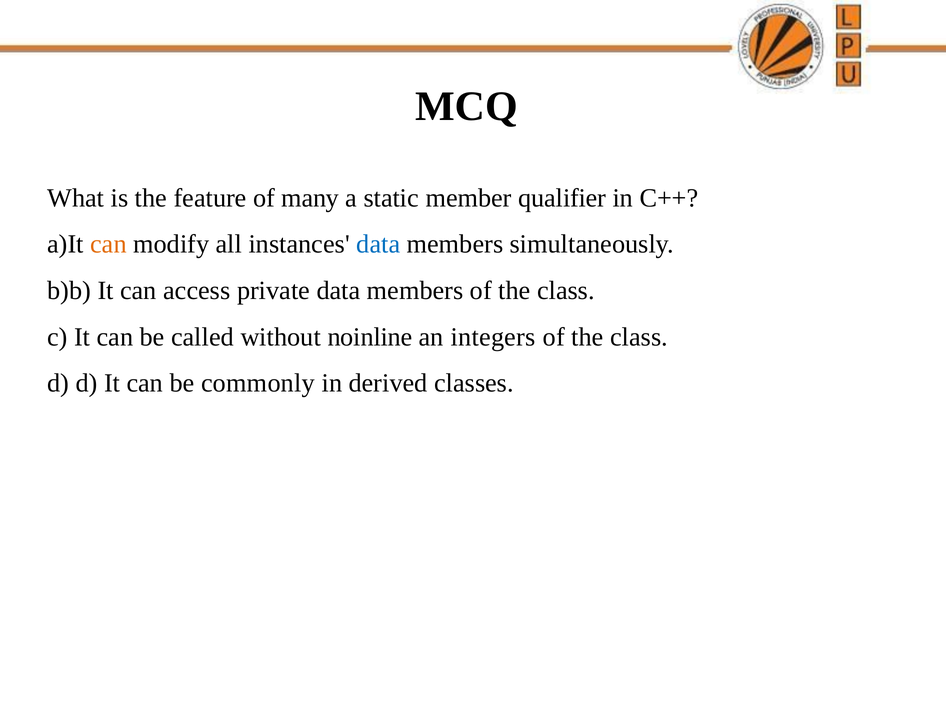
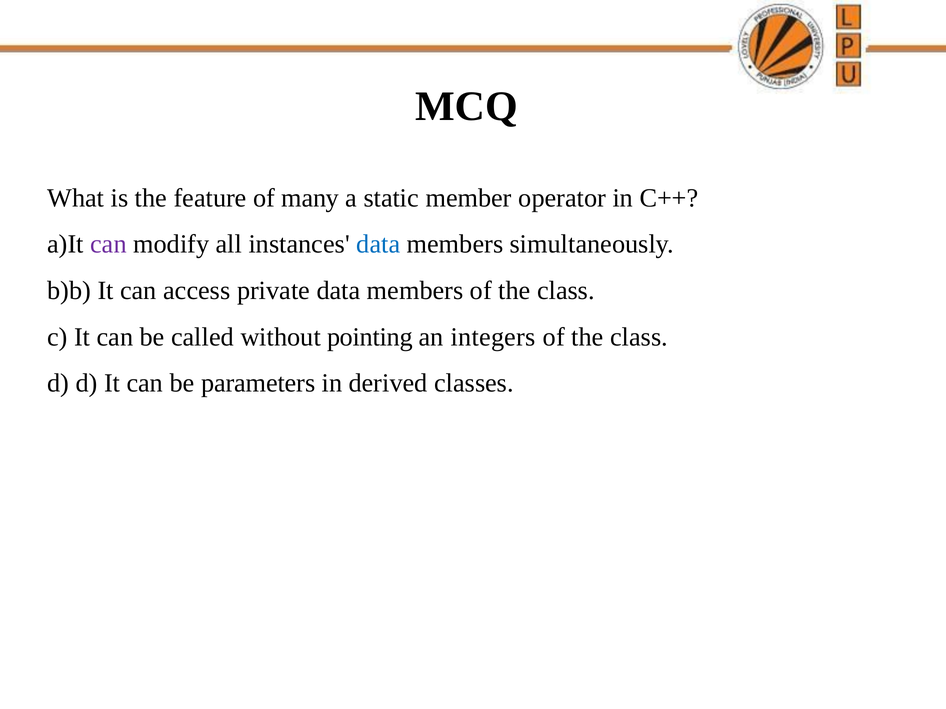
qualifier: qualifier -> operator
can at (108, 244) colour: orange -> purple
noinline: noinline -> pointing
commonly: commonly -> parameters
